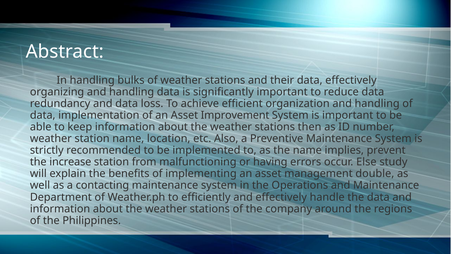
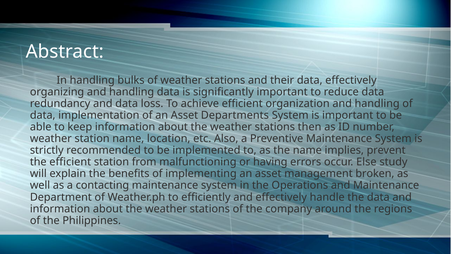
Improvement: Improvement -> Departments
the increase: increase -> efficient
double: double -> broken
